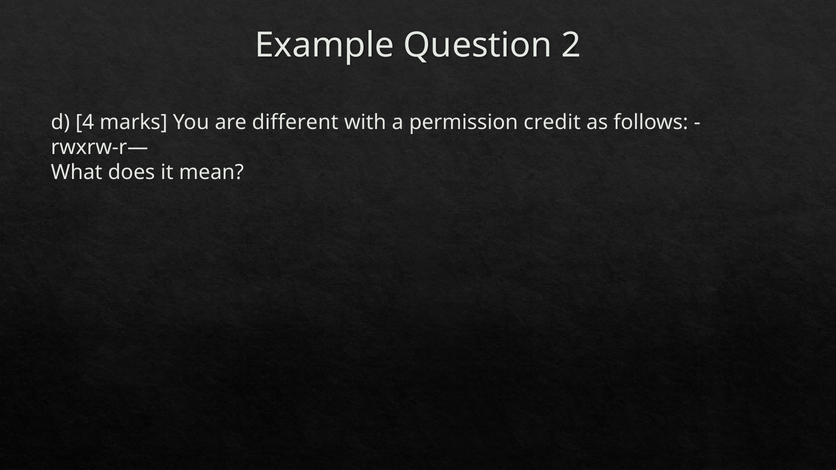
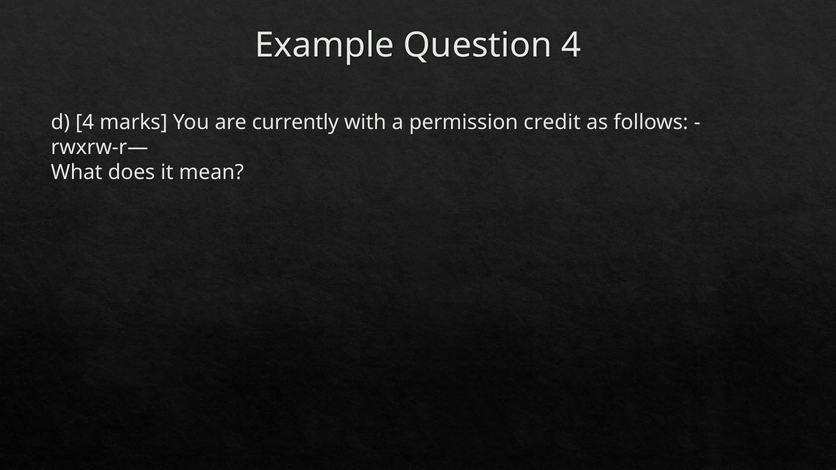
Question 2: 2 -> 4
different: different -> currently
